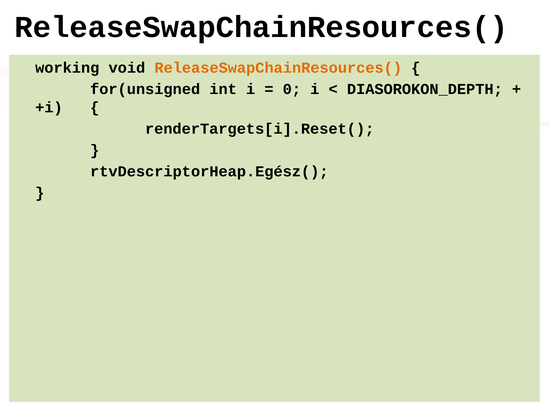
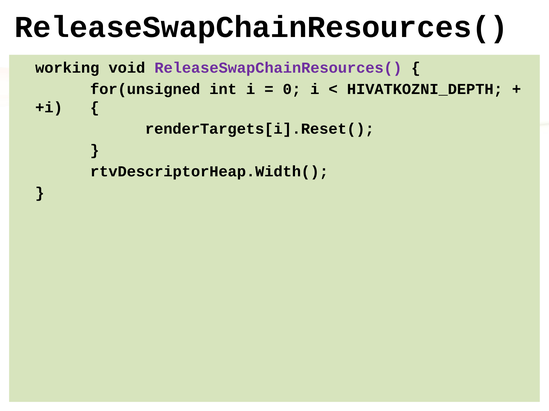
ReleaseSwapChainResources( at (278, 68) colour: orange -> purple
DIASOROKON_DEPTH: DIASOROKON_DEPTH -> HIVATKOZNI_DEPTH
rtvDescriptorHeap.Egész(: rtvDescriptorHeap.Egész( -> rtvDescriptorHeap.Width(
